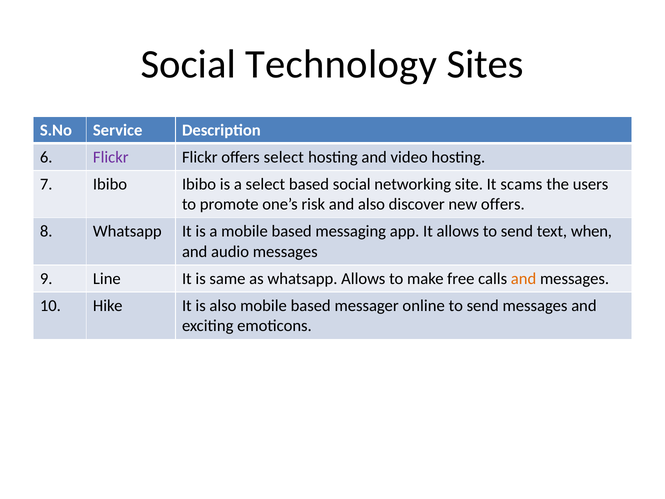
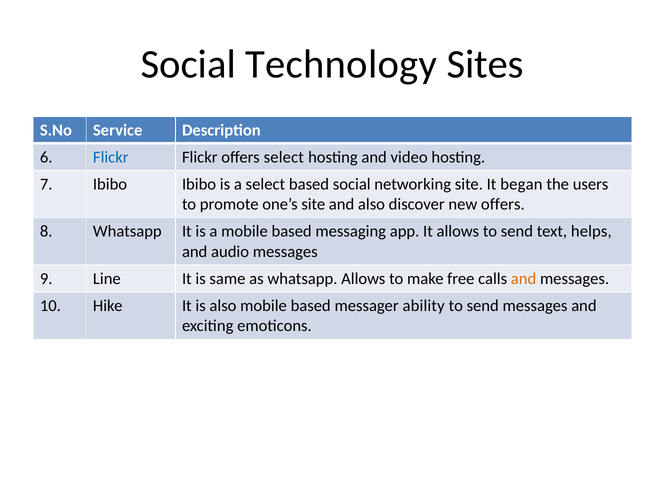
Flickr at (111, 157) colour: purple -> blue
scams: scams -> began
one’s risk: risk -> site
when: when -> helps
online: online -> ability
